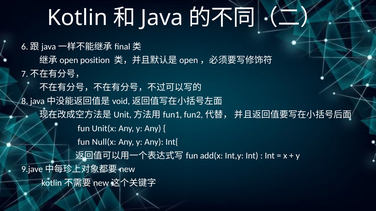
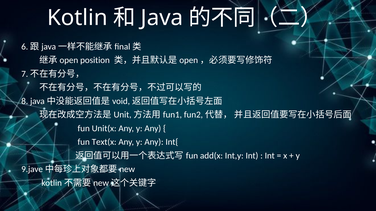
Null(x: Null(x -> Text(x
